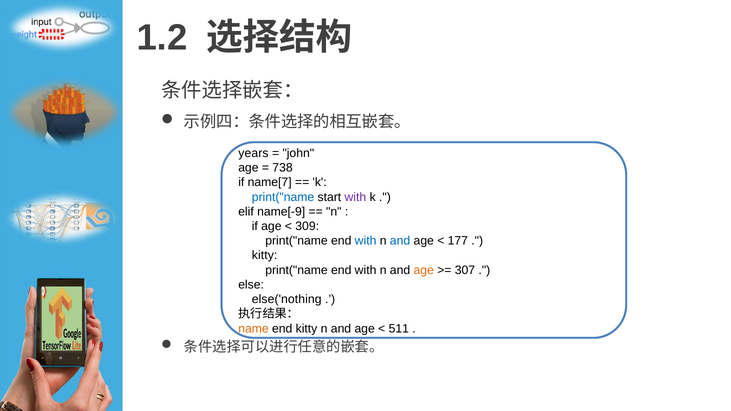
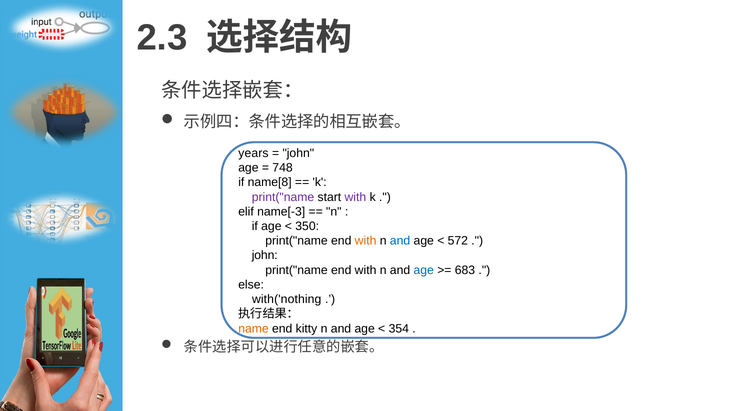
1.2: 1.2 -> 2.3
738: 738 -> 748
name[7: name[7 -> name[8
print("name at (283, 197) colour: blue -> purple
name[-9: name[-9 -> name[-3
309: 309 -> 350
with at (366, 241) colour: blue -> orange
177: 177 -> 572
kitty at (265, 256): kitty -> john
age at (424, 270) colour: orange -> blue
307: 307 -> 683
else('nothing: else('nothing -> with('nothing
511: 511 -> 354
